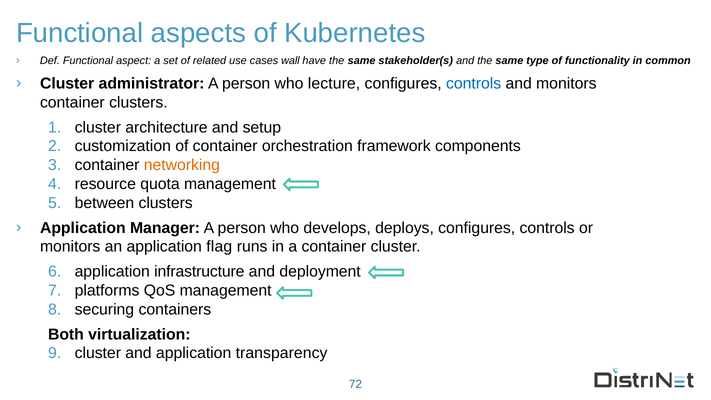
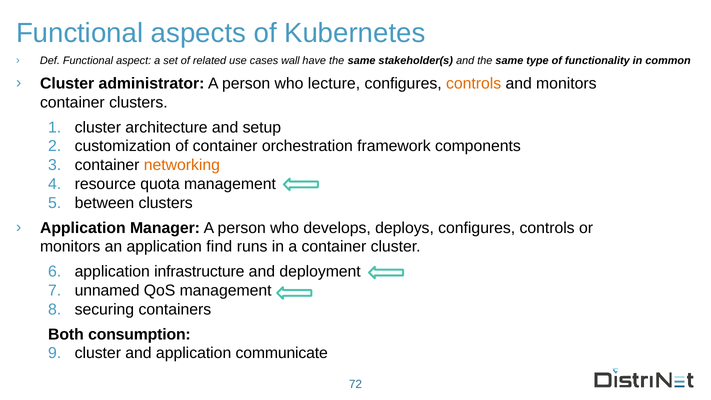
controls at (474, 83) colour: blue -> orange
flag: flag -> find
platforms: platforms -> unnamed
virtualization: virtualization -> consumption
transparency: transparency -> communicate
